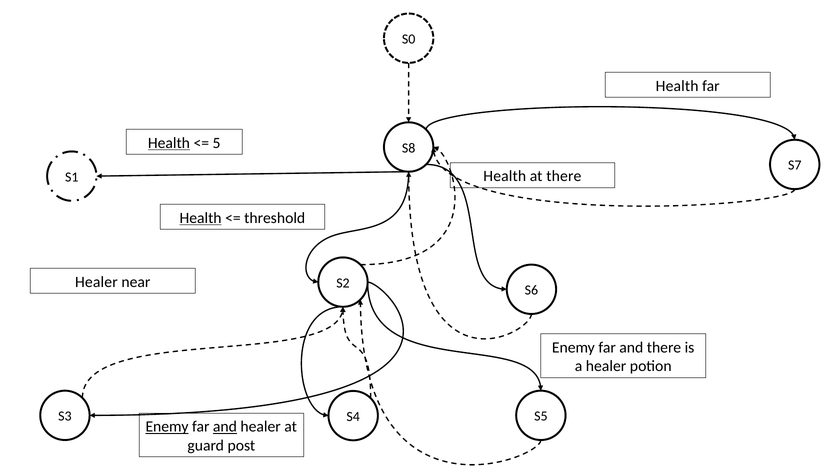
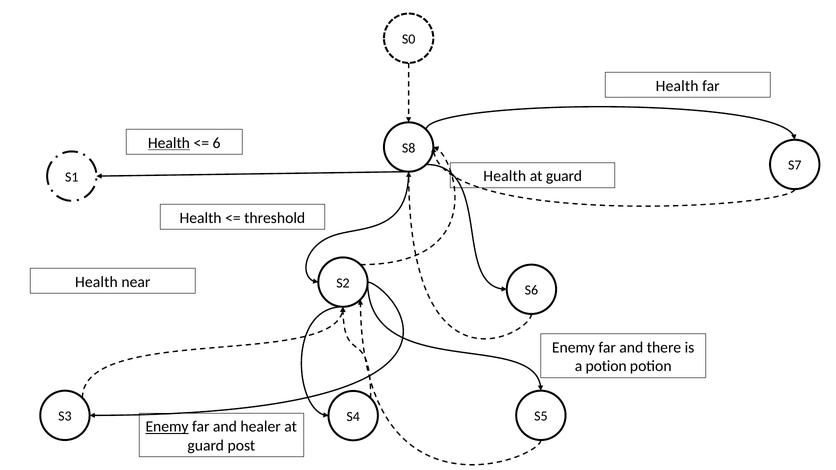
5: 5 -> 6
there at (564, 176): there -> guard
Health at (201, 218) underline: present -> none
Healer at (96, 282): Healer -> Health
a healer: healer -> potion
and at (225, 427) underline: present -> none
